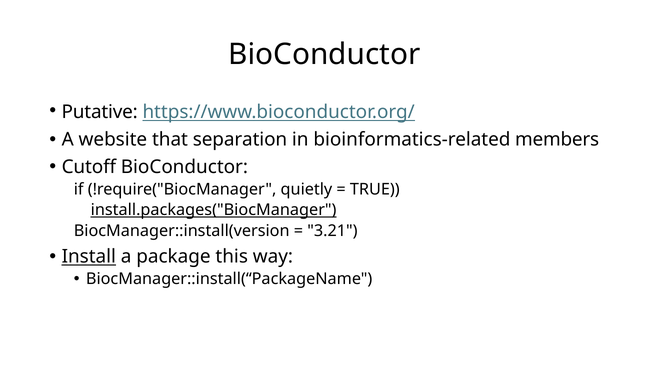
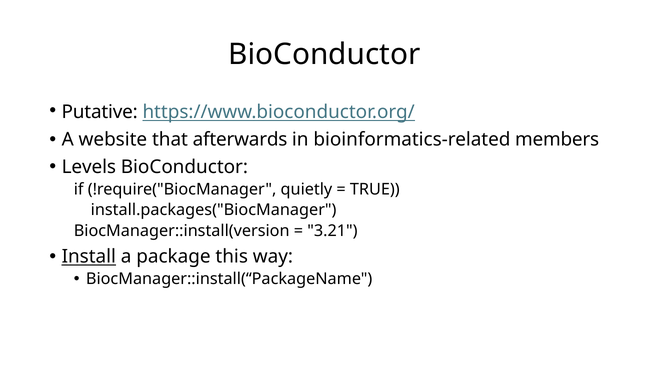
separation: separation -> afterwards
Cutoff: Cutoff -> Levels
install.packages("BiocManager underline: present -> none
